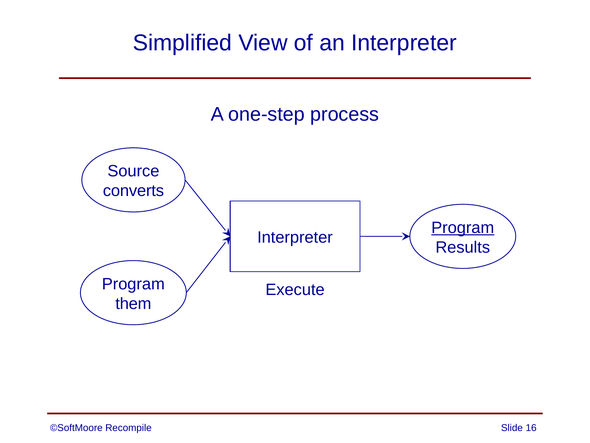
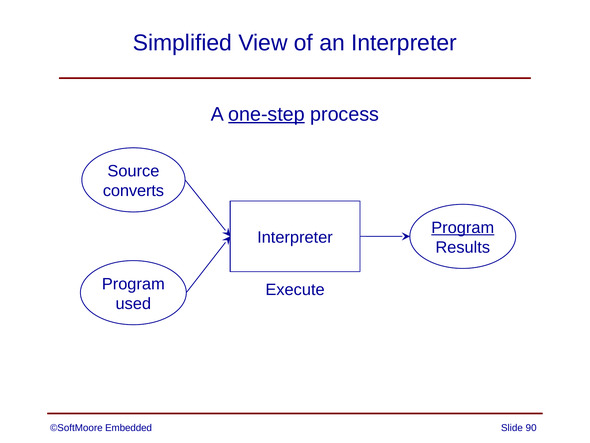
one-step underline: none -> present
them: them -> used
Recompile: Recompile -> Embedded
16: 16 -> 90
